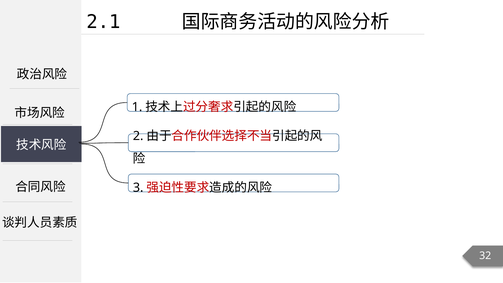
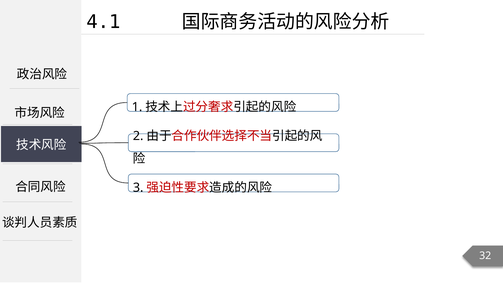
2.1: 2.1 -> 4.1
